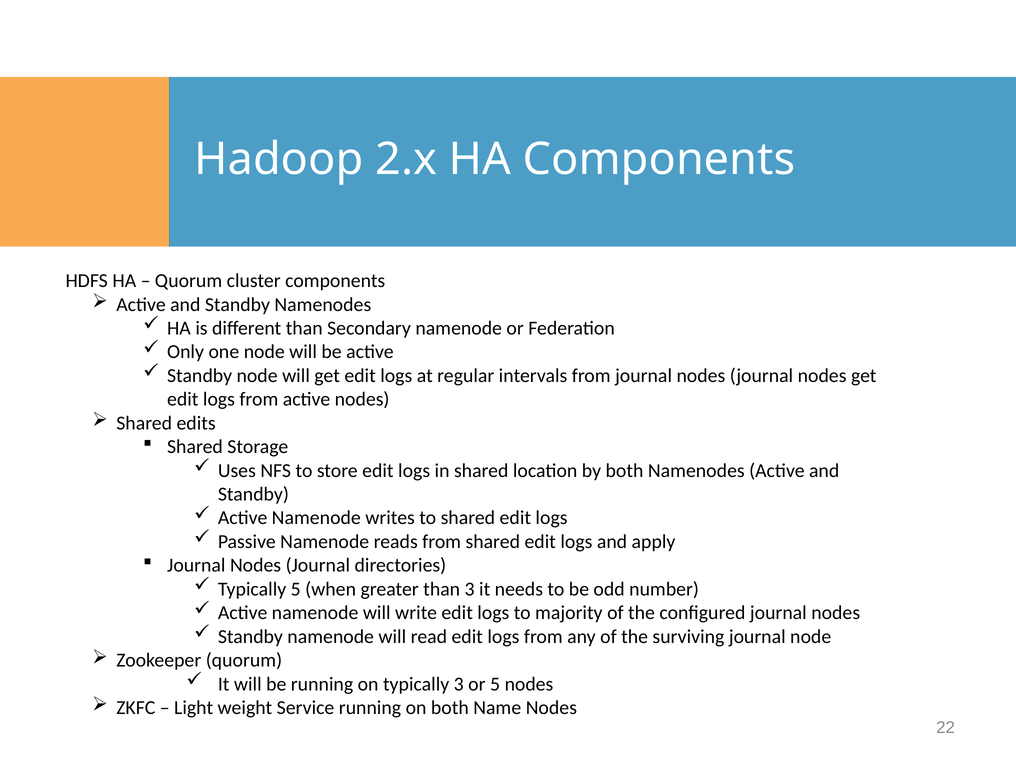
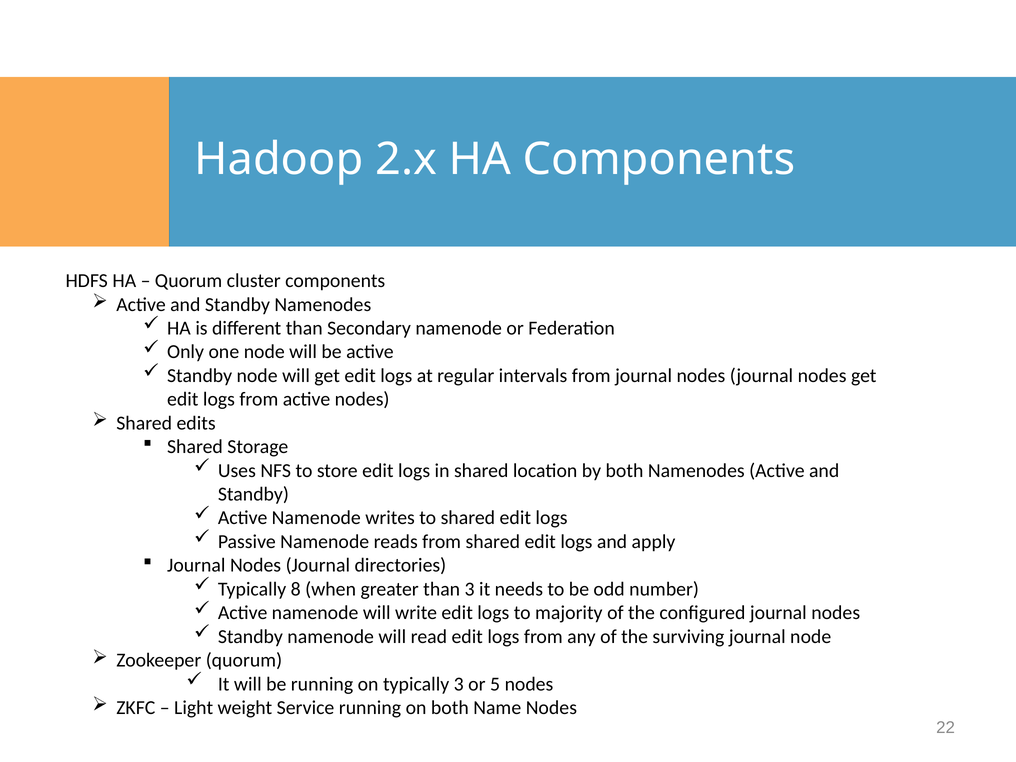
Typically 5: 5 -> 8
